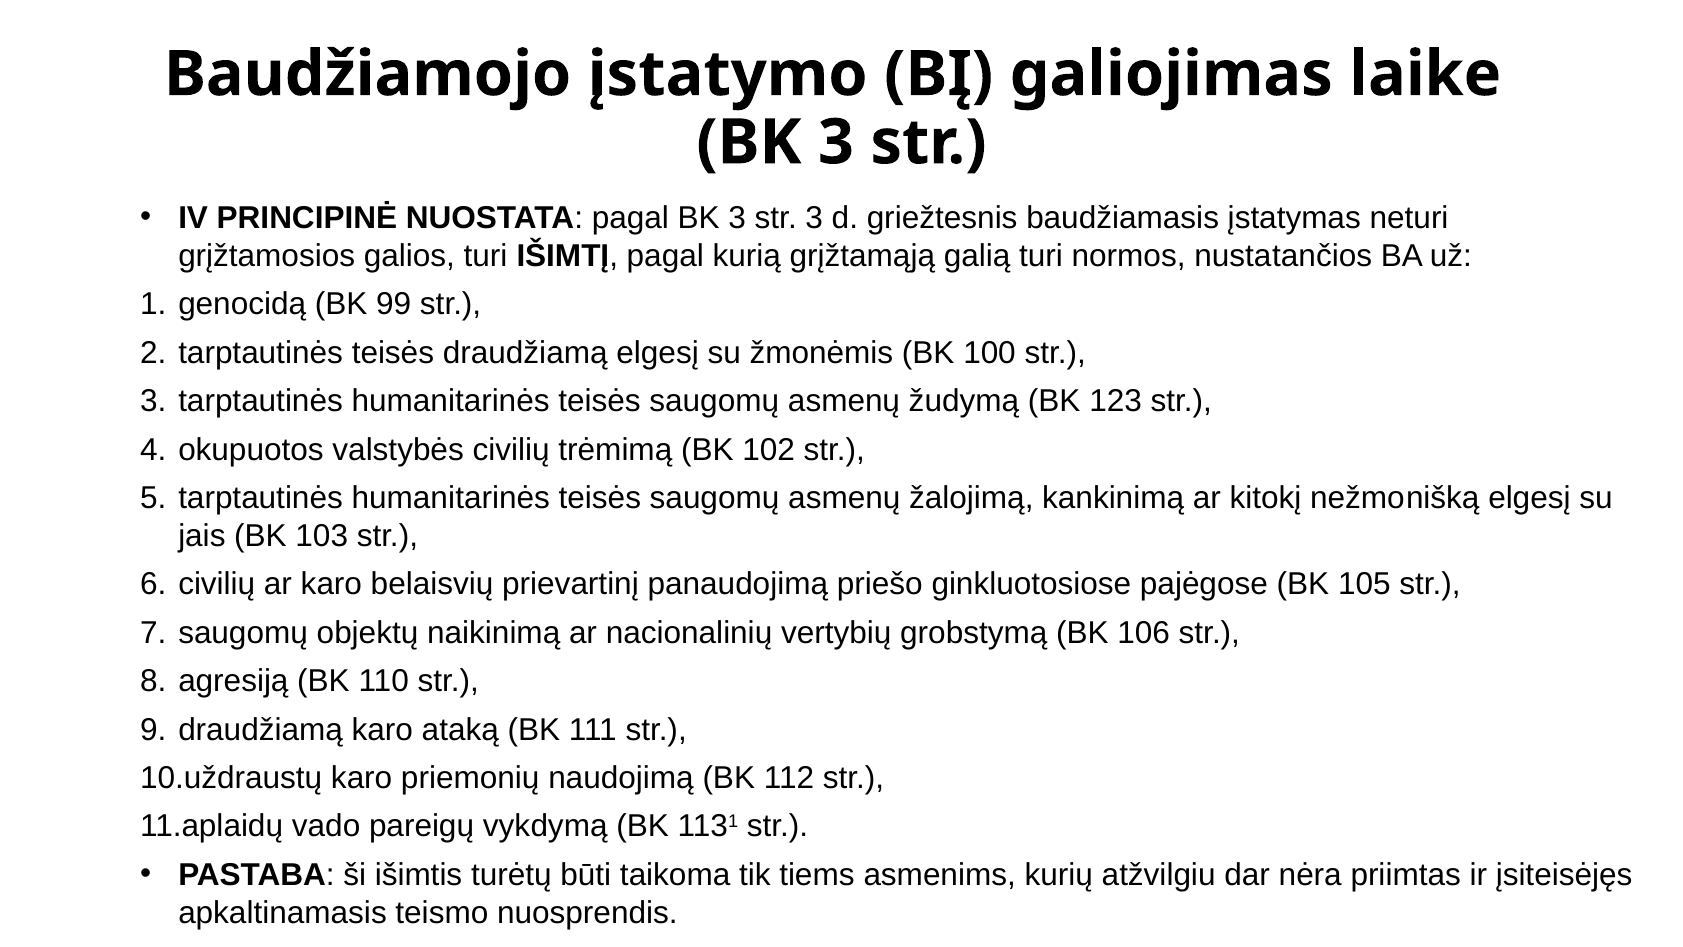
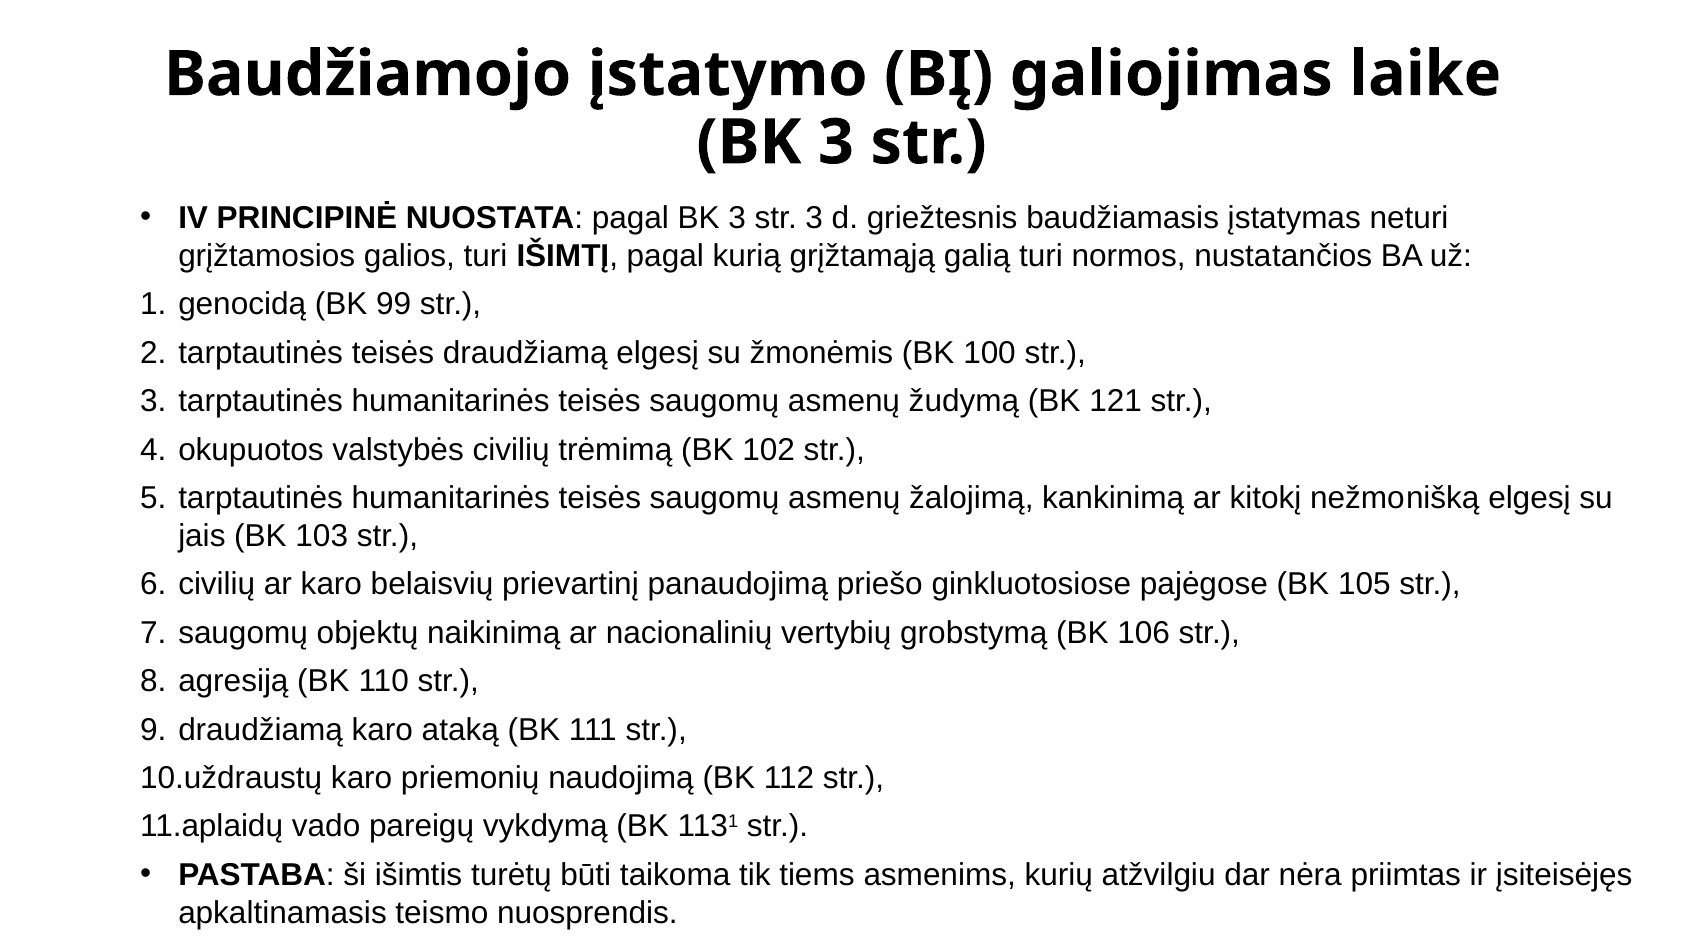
123: 123 -> 121
